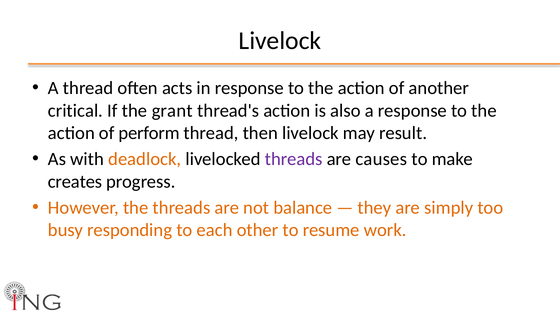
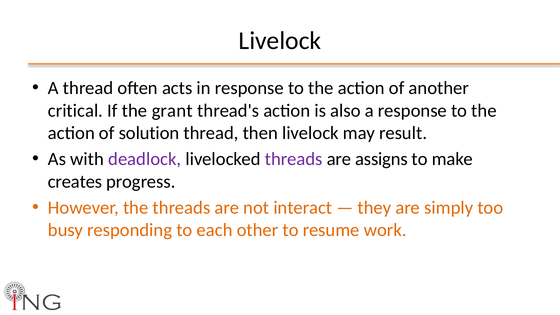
perform: perform -> solution
deadlock colour: orange -> purple
causes: causes -> assigns
balance: balance -> interact
